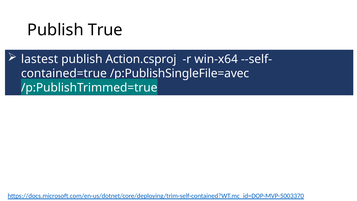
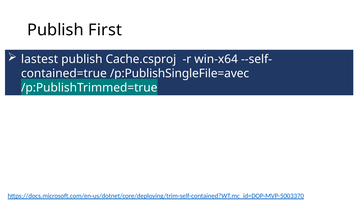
True: True -> First
Action.csproj: Action.csproj -> Cache.csproj
